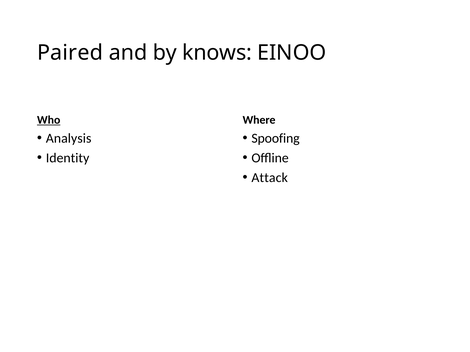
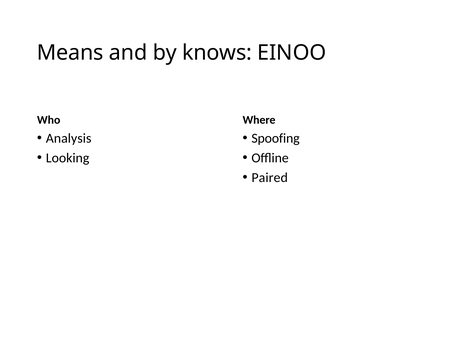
Paired: Paired -> Means
Who underline: present -> none
Identity: Identity -> Looking
Attack: Attack -> Paired
